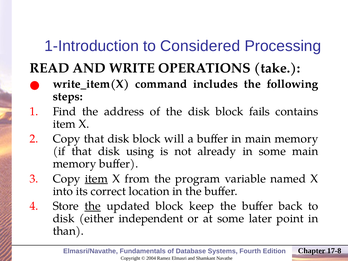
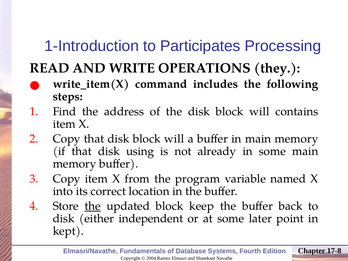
Considered: Considered -> Participates
take: take -> they
the disk block fails: fails -> will
item at (96, 179) underline: present -> none
than: than -> kept
